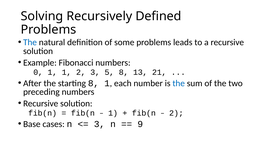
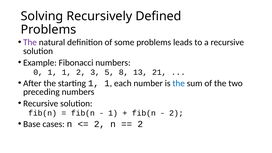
The at (30, 42) colour: blue -> purple
starting 8: 8 -> 1
3 at (99, 124): 3 -> 2
9 at (140, 124): 9 -> 2
